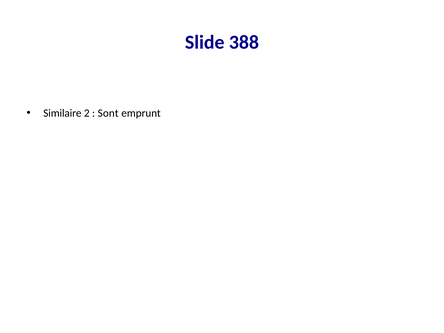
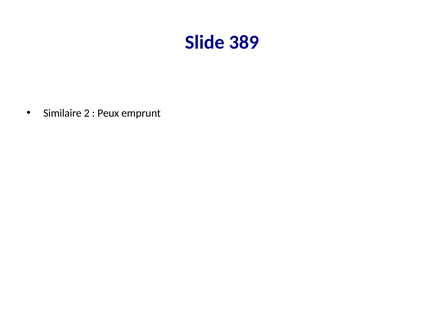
388: 388 -> 389
Sont: Sont -> Peux
